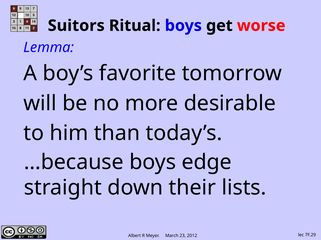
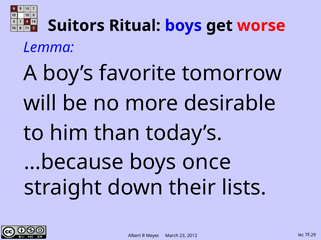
edge: edge -> once
